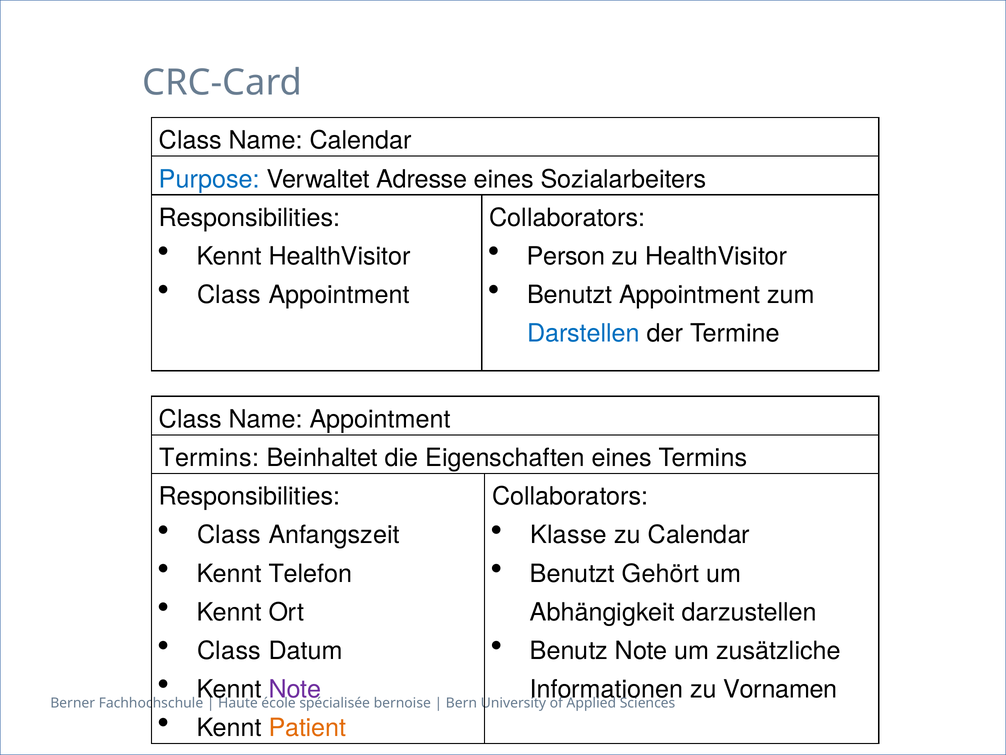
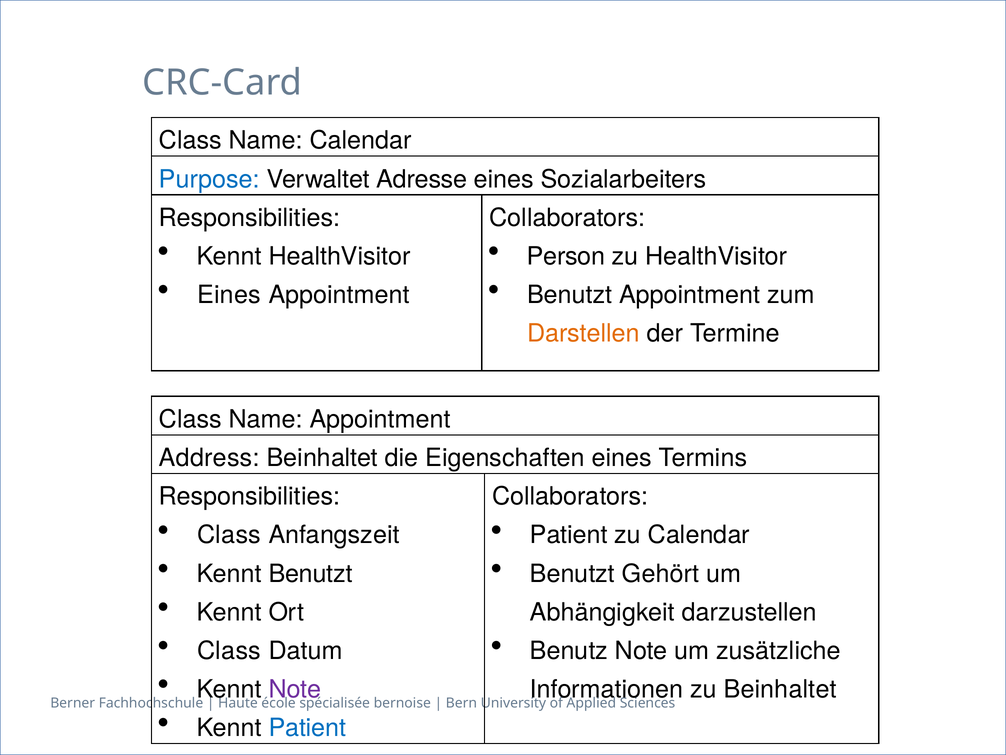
Class at (229, 295): Class -> Eines
Darstellen colour: blue -> orange
Termins at (209, 458): Termins -> Address
Klasse at (568, 535): Klasse -> Patient
Kennt Telefon: Telefon -> Benutzt
zu Vornamen: Vornamen -> Beinhaltet
Patient at (307, 727) colour: orange -> blue
